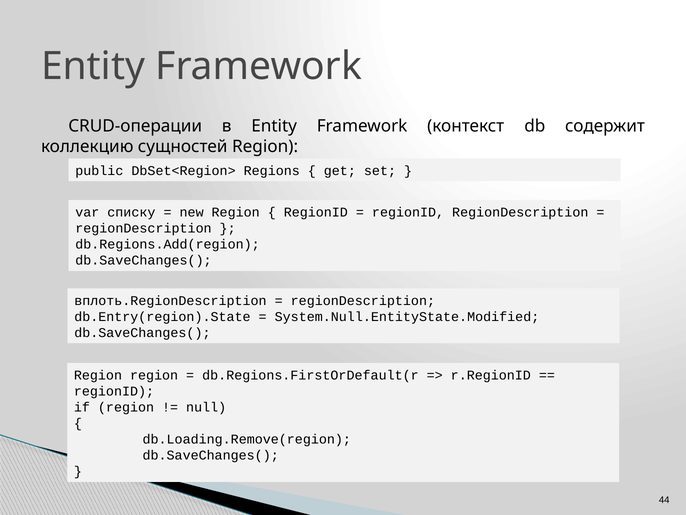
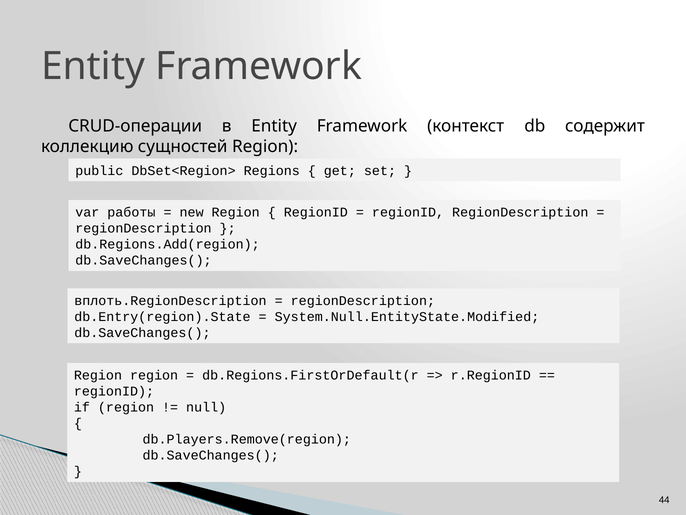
списку: списку -> работы
db.Loading.Remove(region: db.Loading.Remove(region -> db.Players.Remove(region
